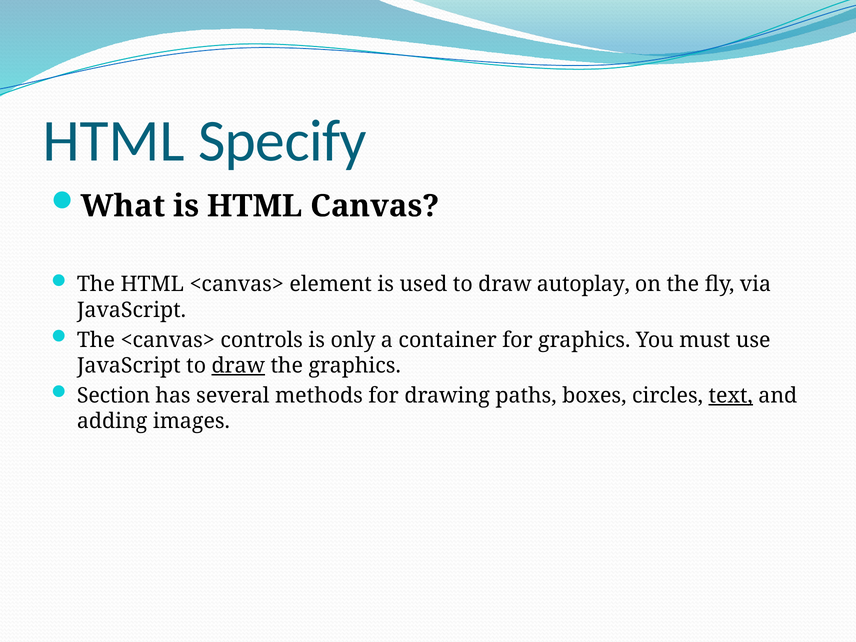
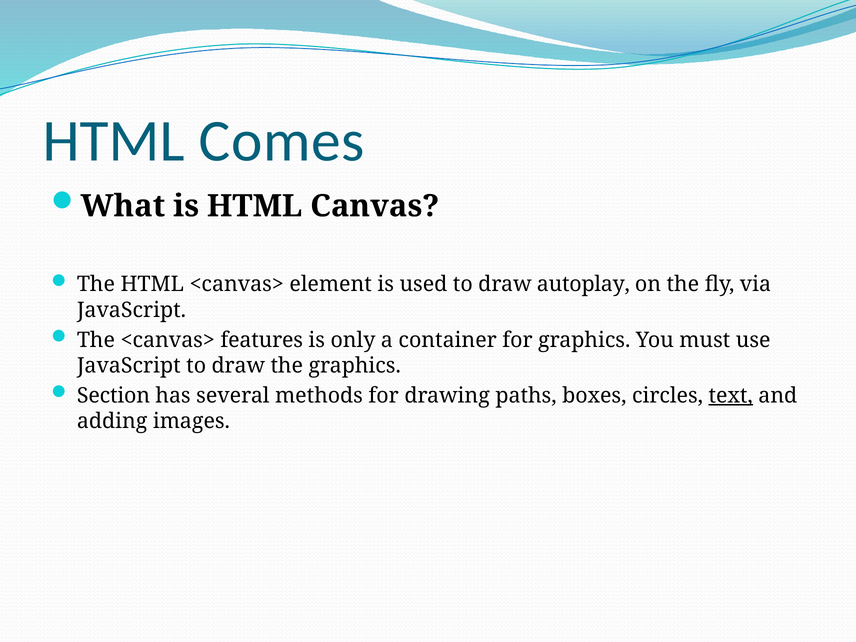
Specify: Specify -> Comes
controls: controls -> features
draw at (238, 366) underline: present -> none
